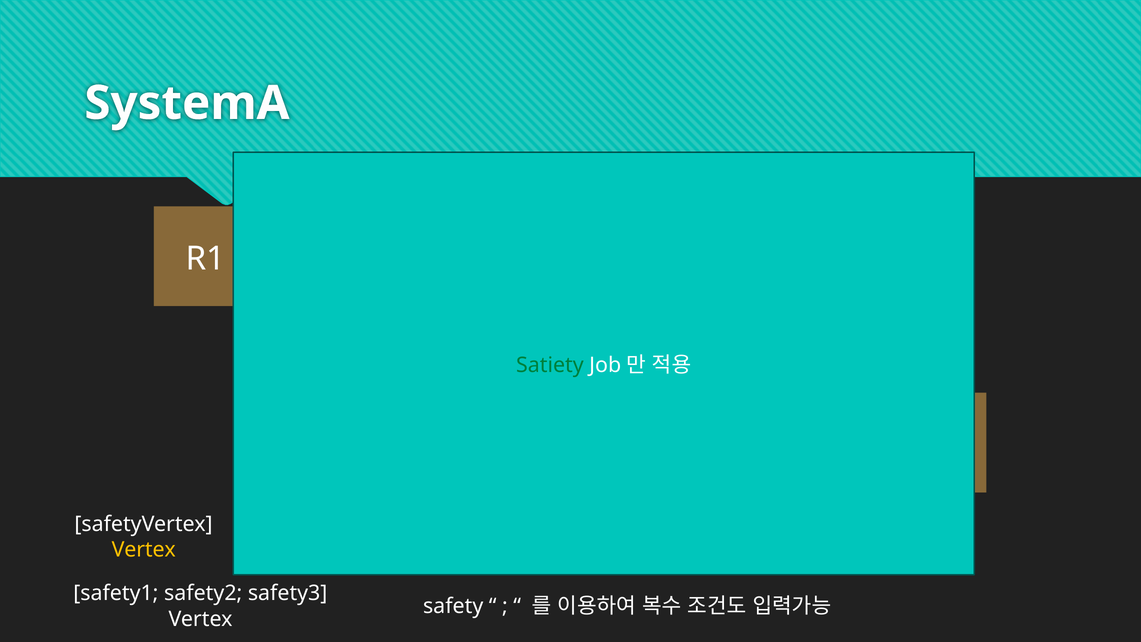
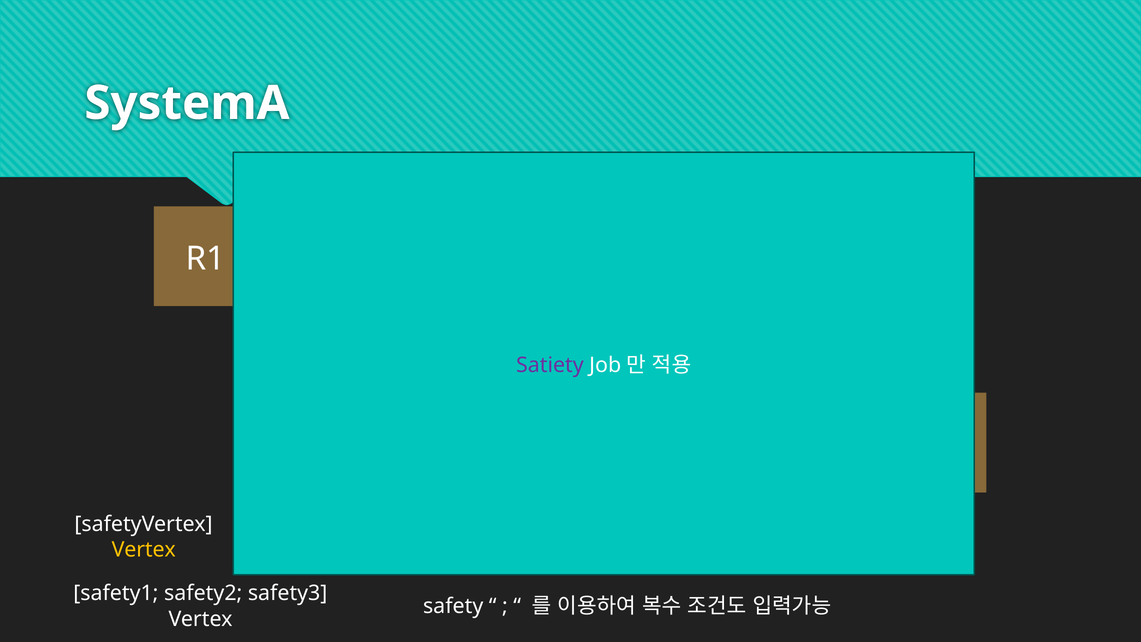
Satiety colour: green -> purple
